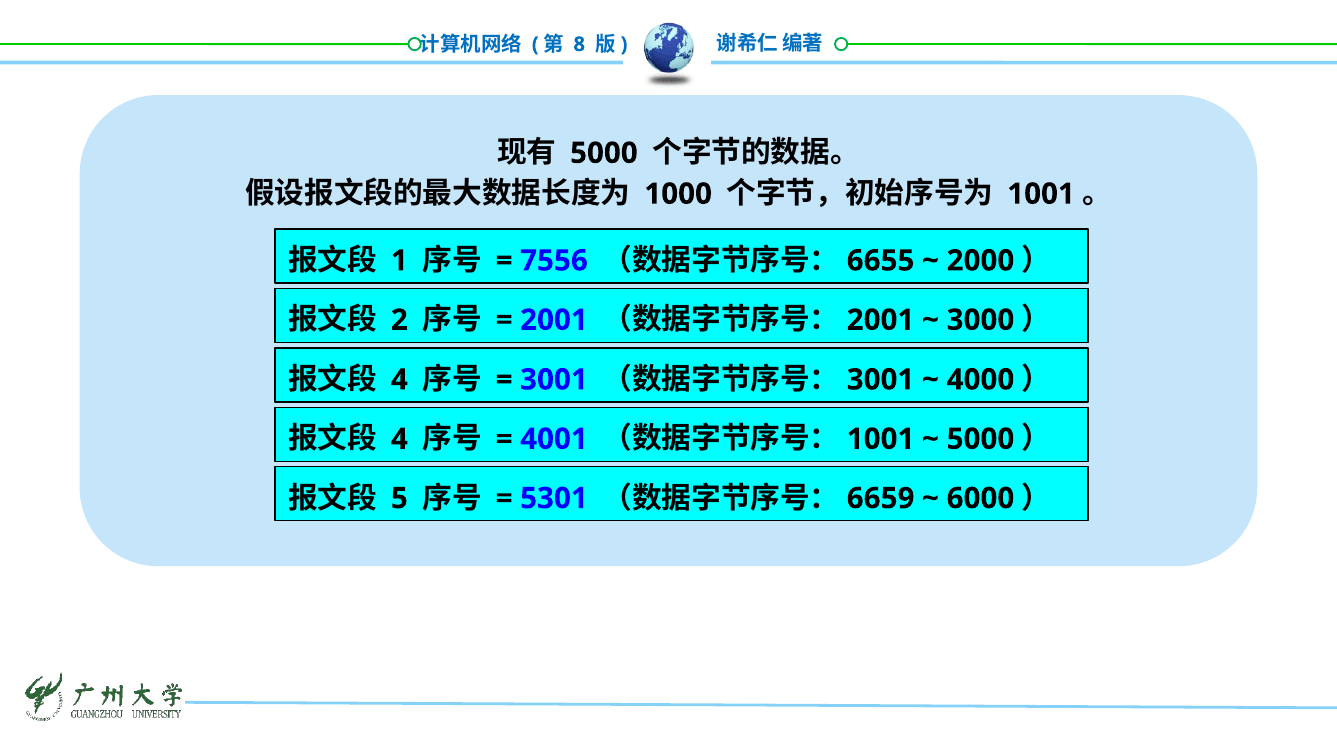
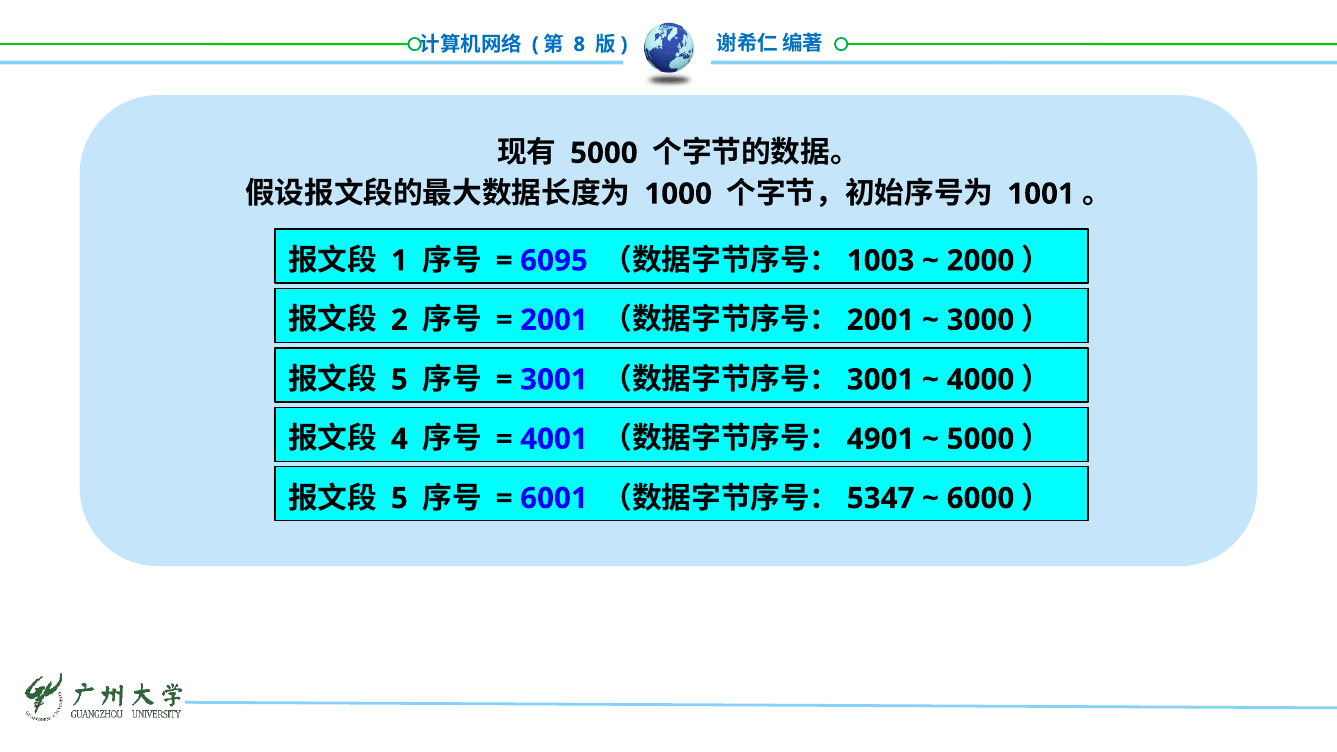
7556: 7556 -> 6095
6655: 6655 -> 1003
4 at (399, 380): 4 -> 5
1001 at (881, 439): 1001 -> 4901
5301: 5301 -> 6001
6659: 6659 -> 5347
